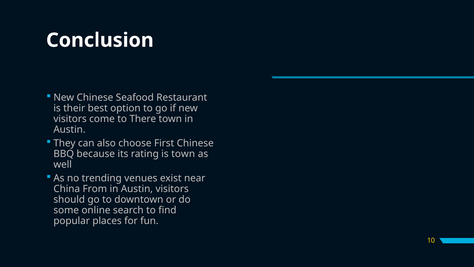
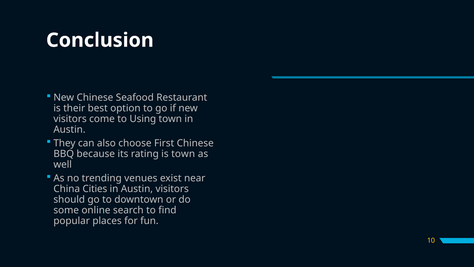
There: There -> Using
From: From -> Cities
